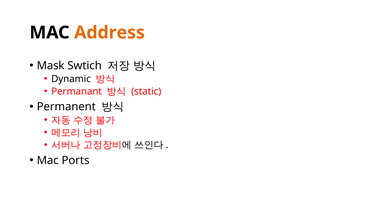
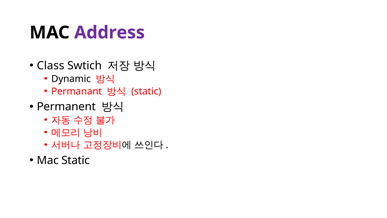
Address colour: orange -> purple
Mask: Mask -> Class
Mac Ports: Ports -> Static
